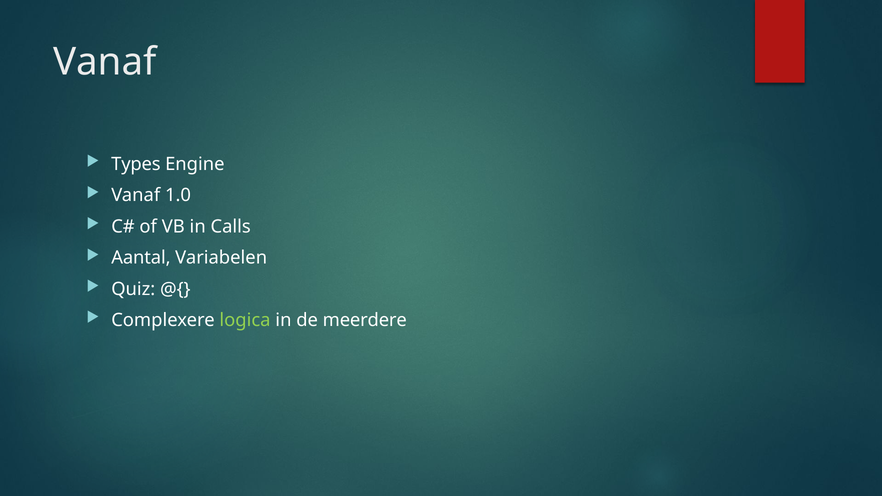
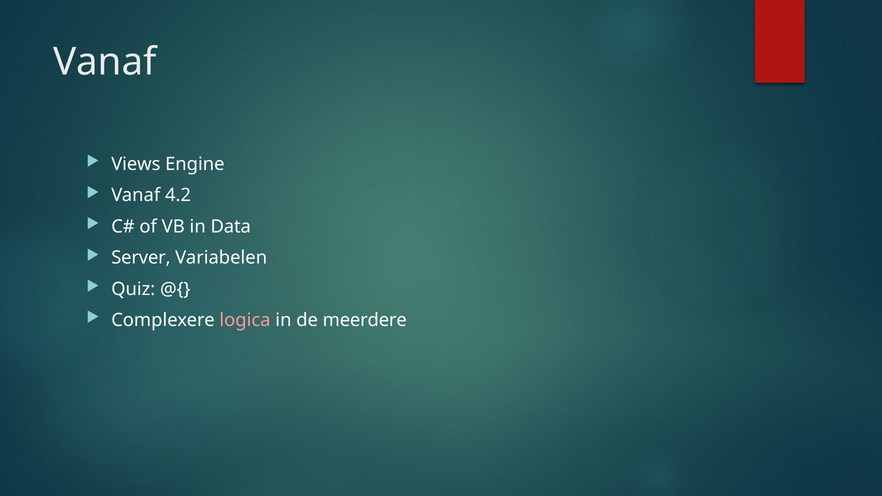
Types: Types -> Views
1.0: 1.0 -> 4.2
Calls: Calls -> Data
Aantal: Aantal -> Server
logica colour: light green -> pink
